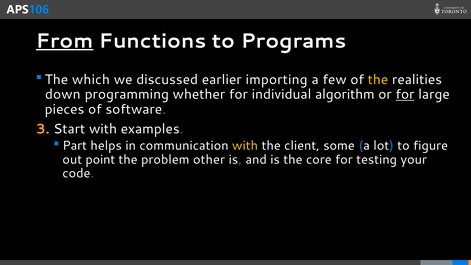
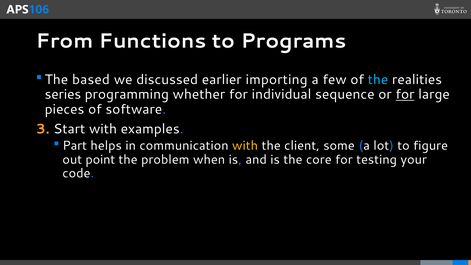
From underline: present -> none
which: which -> based
the at (378, 80) colour: yellow -> light blue
down: down -> series
algorithm: algorithm -> sequence
other: other -> when
